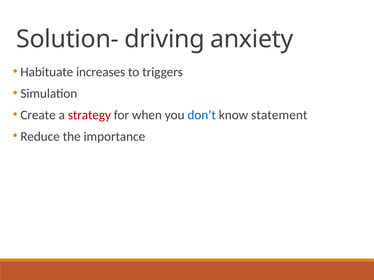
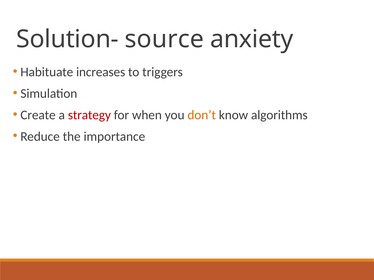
driving: driving -> source
don’t colour: blue -> orange
statement: statement -> algorithms
